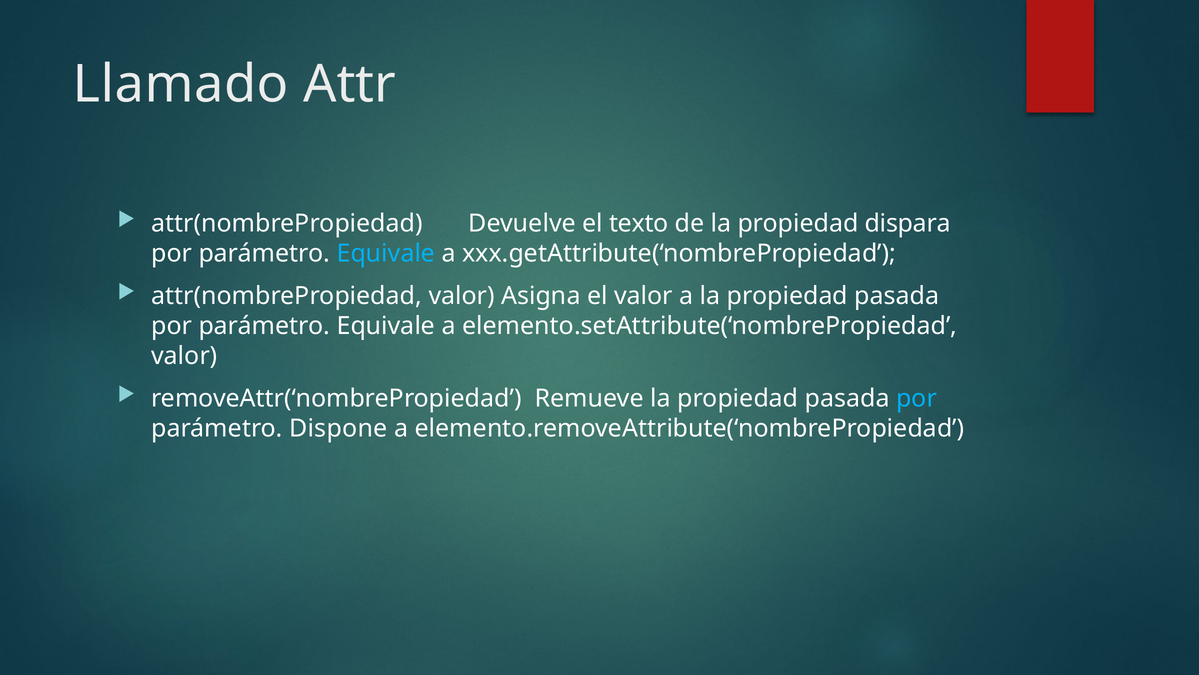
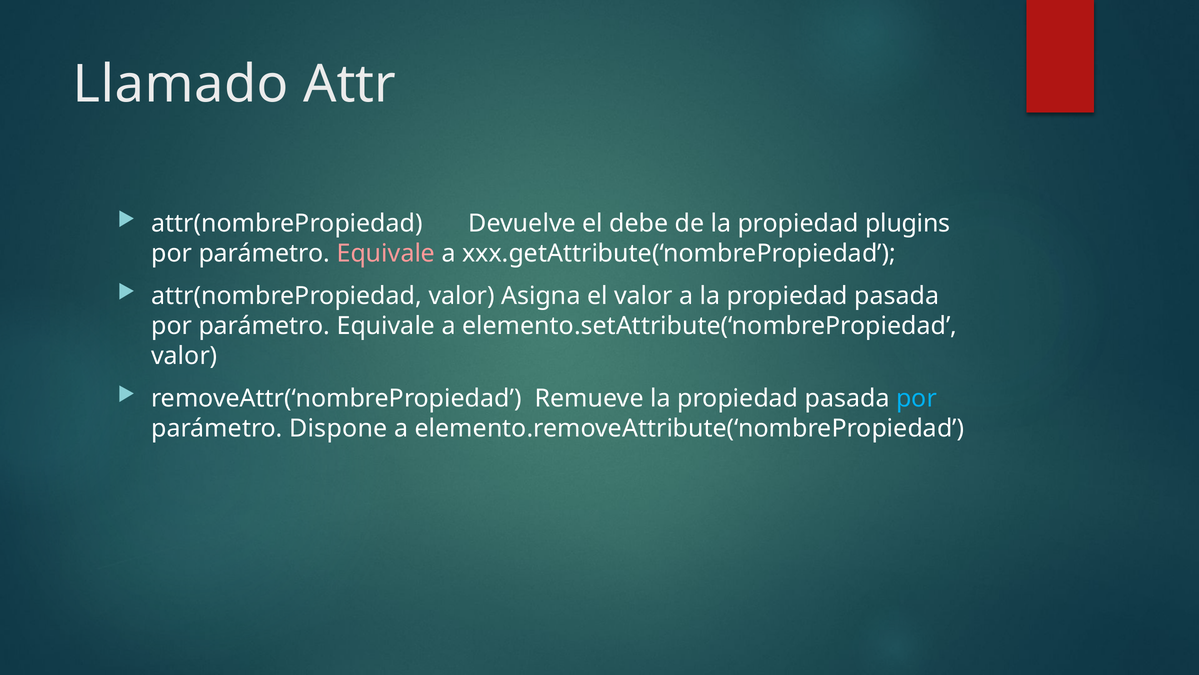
texto: texto -> debe
dispara: dispara -> plugins
Equivale at (386, 253) colour: light blue -> pink
